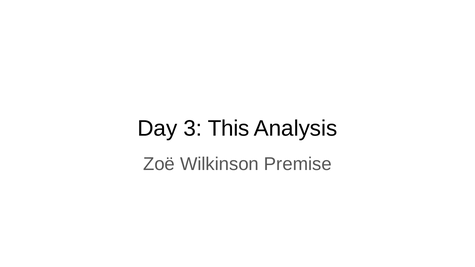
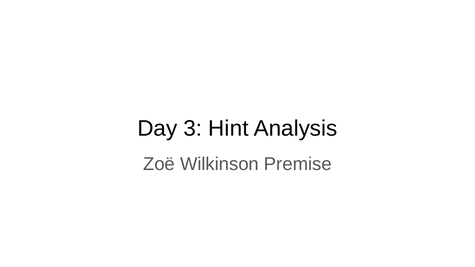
This: This -> Hint
